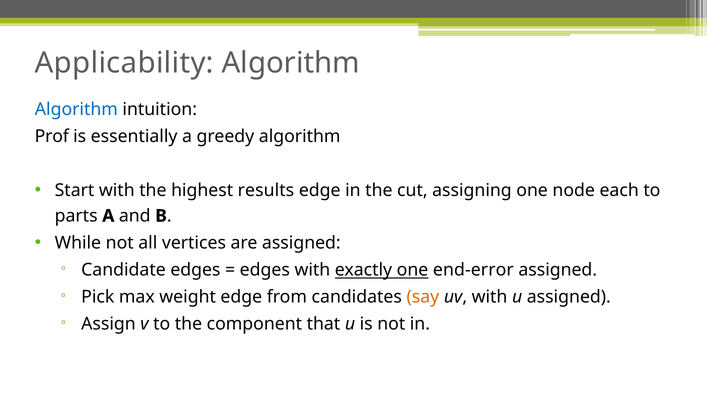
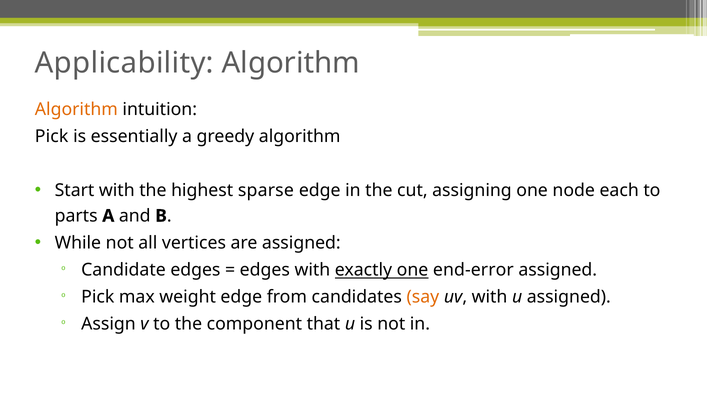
Algorithm at (76, 110) colour: blue -> orange
Prof at (52, 136): Prof -> Pick
results: results -> sparse
